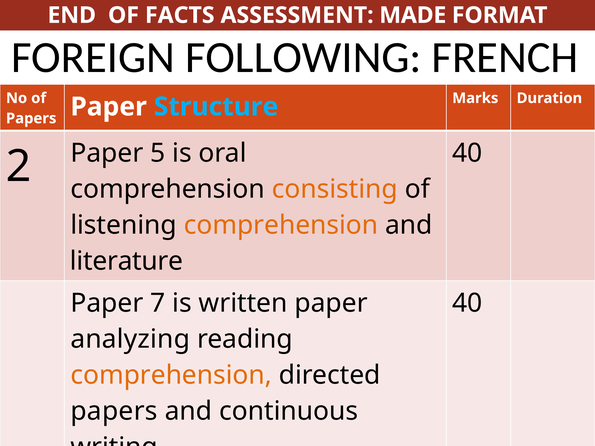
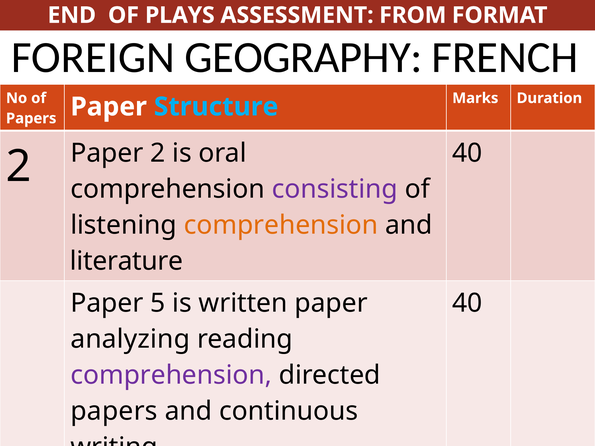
FACTS: FACTS -> PLAYS
MADE: MADE -> FROM
FOLLOWING: FOLLOWING -> GEOGRAPHY
Paper 5: 5 -> 2
consisting colour: orange -> purple
7: 7 -> 5
comprehension at (171, 375) colour: orange -> purple
